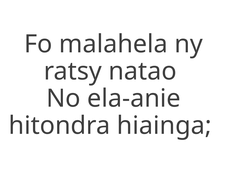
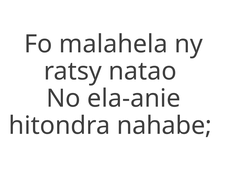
hiainga: hiainga -> nahabe
